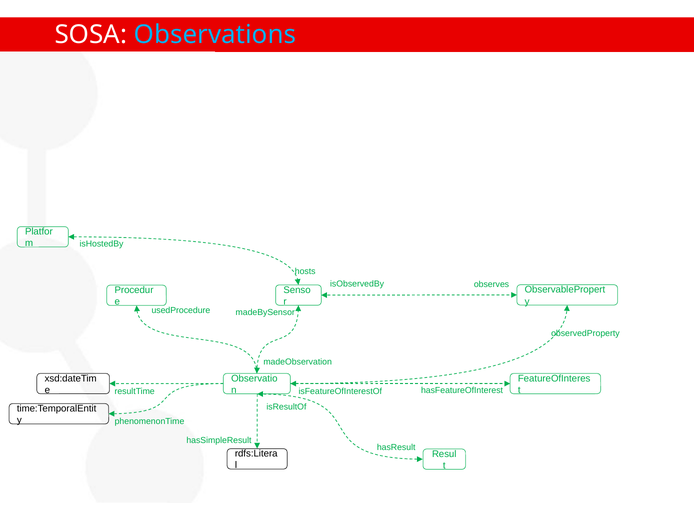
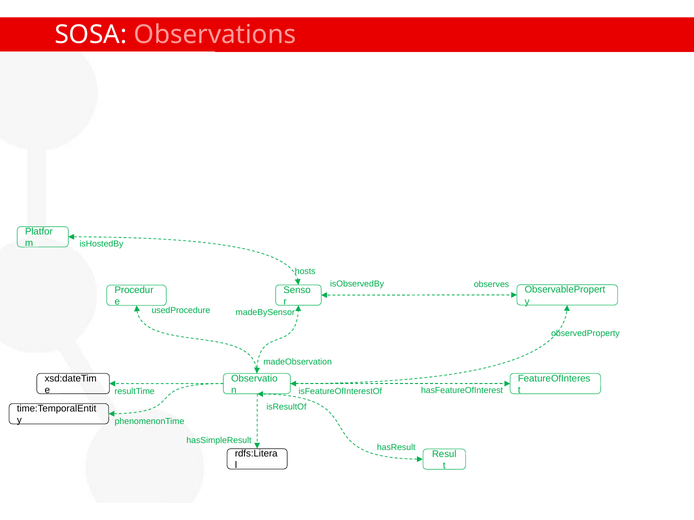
Observations colour: light blue -> pink
